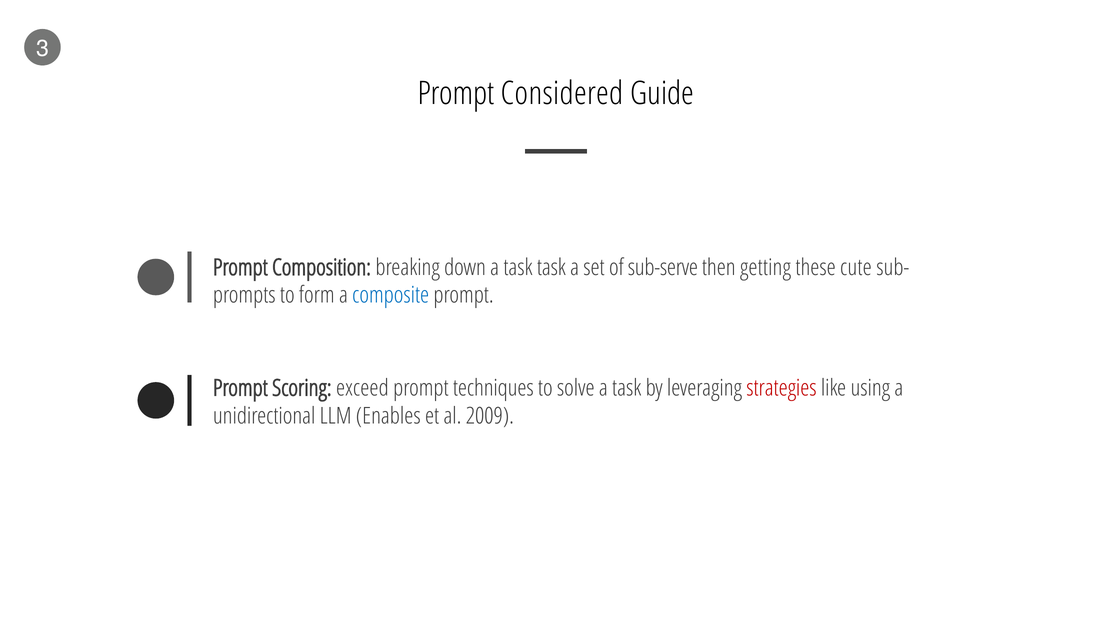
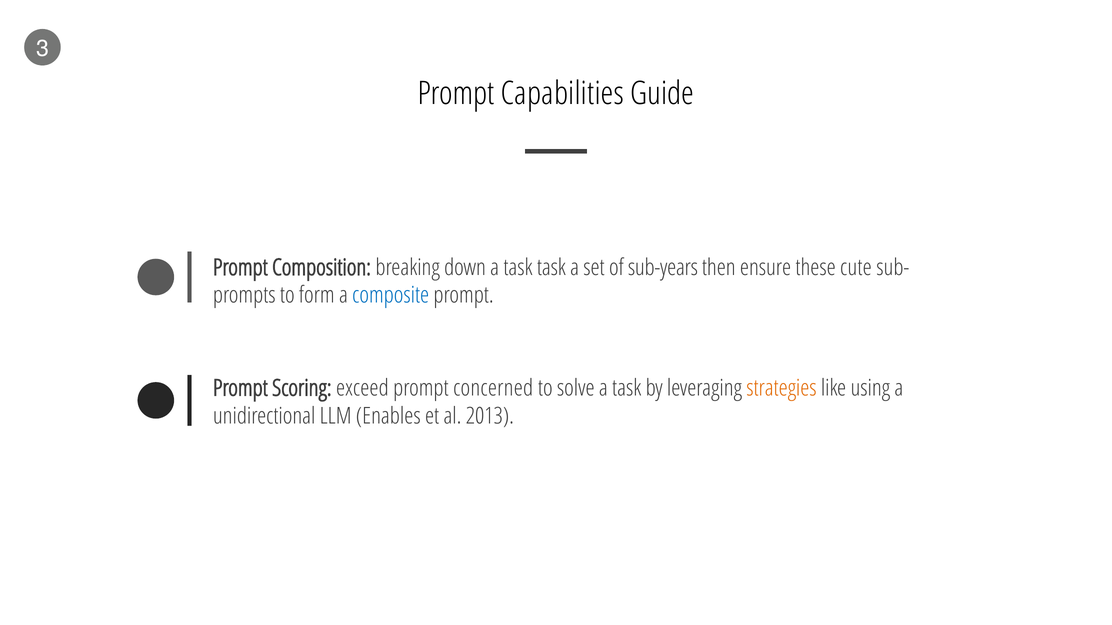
Considered: Considered -> Capabilities
sub-serve: sub-serve -> sub-years
getting: getting -> ensure
techniques: techniques -> concerned
strategies colour: red -> orange
2009: 2009 -> 2013
